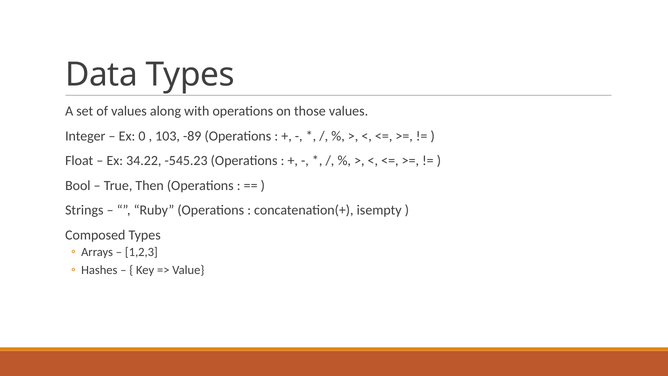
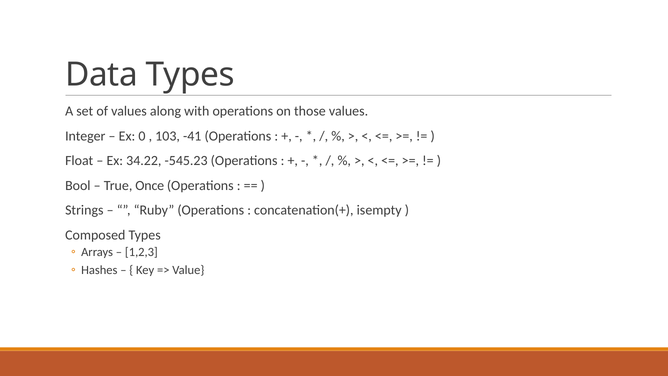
-89: -89 -> -41
Then: Then -> Once
